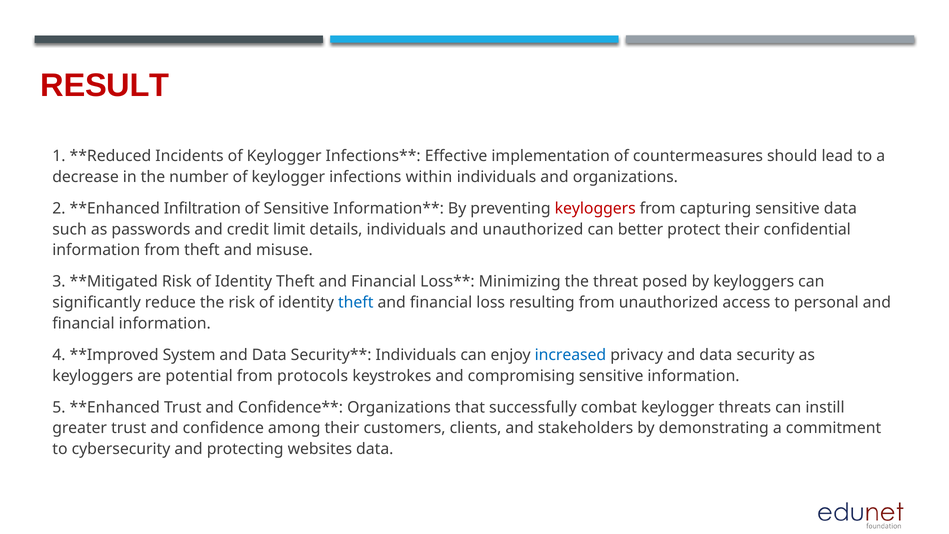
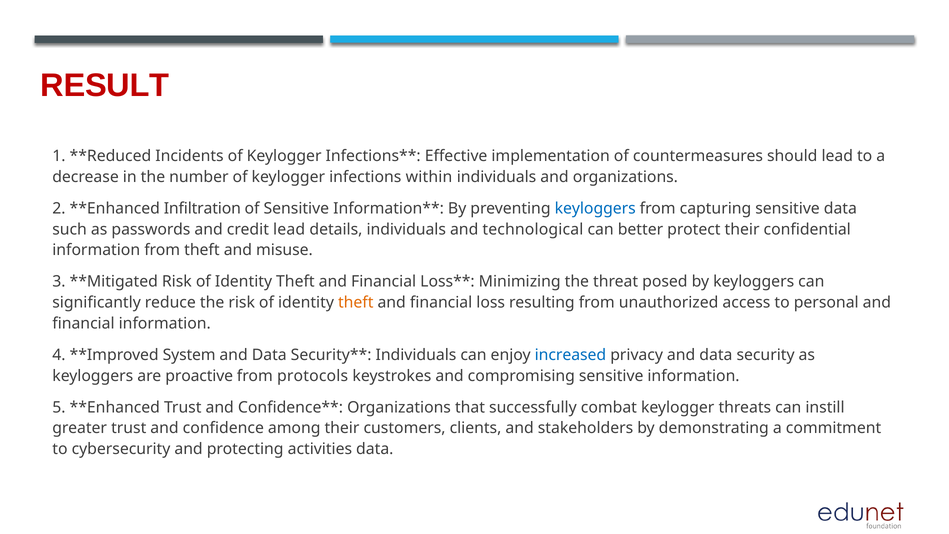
keyloggers at (595, 208) colour: red -> blue
credit limit: limit -> lead
and unauthorized: unauthorized -> technological
theft at (356, 302) colour: blue -> orange
potential: potential -> proactive
websites: websites -> activities
